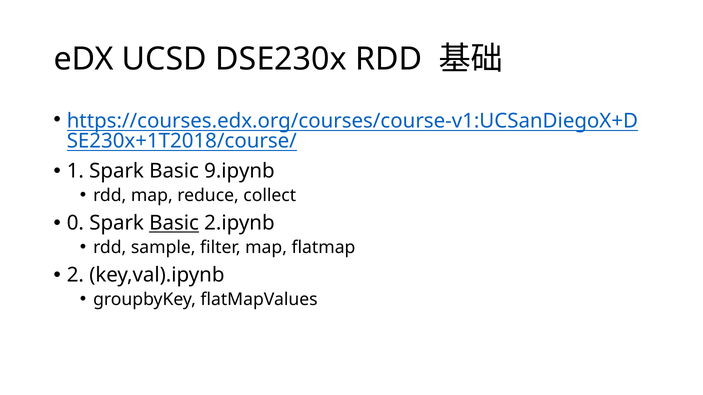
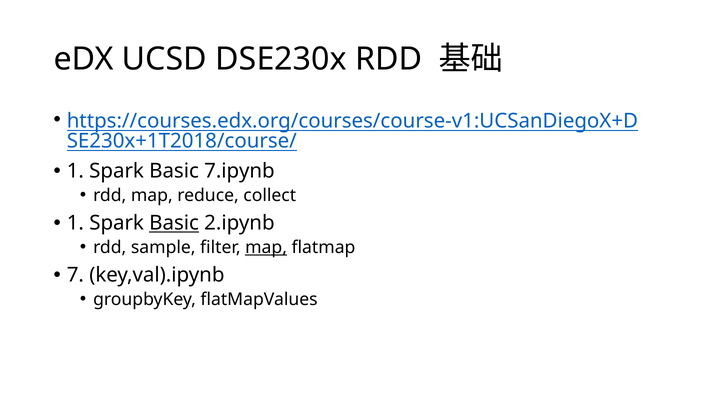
9.ipynb: 9.ipynb -> 7.ipynb
0 at (75, 223): 0 -> 1
map at (266, 248) underline: none -> present
2: 2 -> 7
